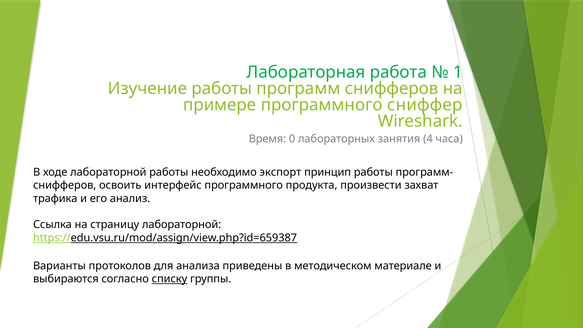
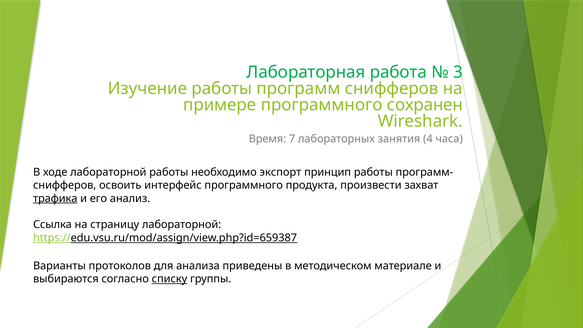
1: 1 -> 3
сниффер: сниффер -> сохранен
0: 0 -> 7
трафика underline: none -> present
